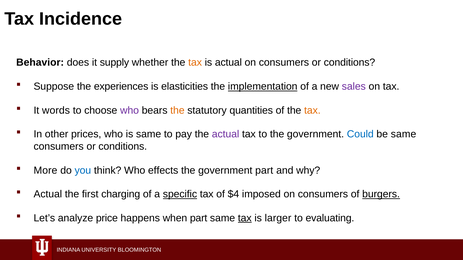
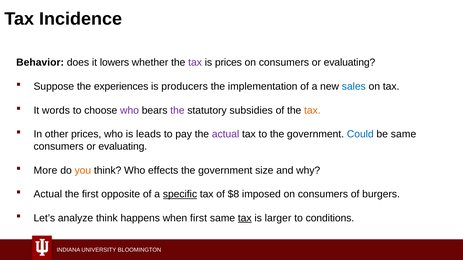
supply: supply -> lowers
tax at (195, 63) colour: orange -> purple
is actual: actual -> prices
on consumers or conditions: conditions -> evaluating
elasticities: elasticities -> producers
implementation underline: present -> none
sales colour: purple -> blue
the at (177, 110) colour: orange -> purple
quantities: quantities -> subsidies
is same: same -> leads
conditions at (123, 147): conditions -> evaluating
you colour: blue -> orange
government part: part -> size
charging: charging -> opposite
$4: $4 -> $8
burgers underline: present -> none
analyze price: price -> think
when part: part -> first
evaluating: evaluating -> conditions
